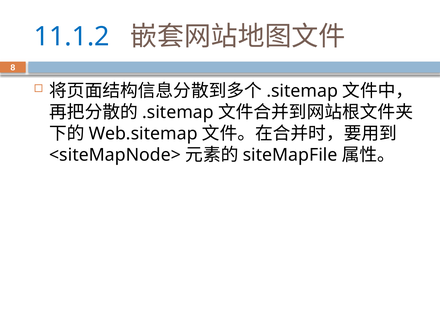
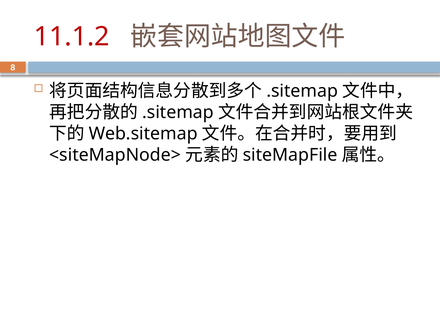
11.1.2 colour: blue -> red
